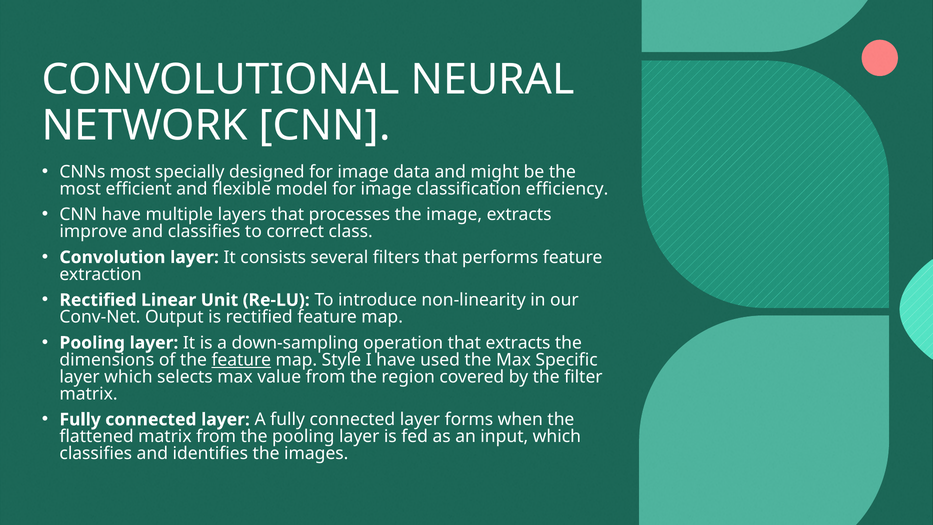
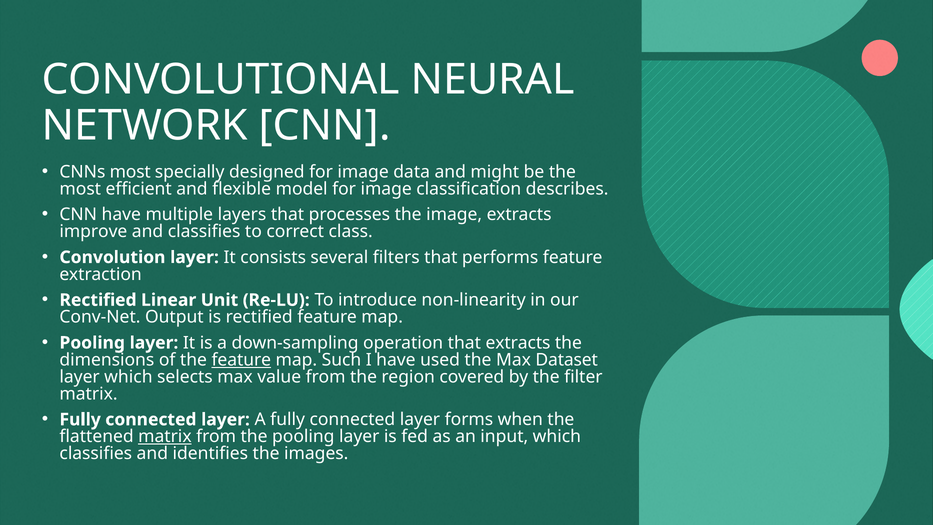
efficiency: efficiency -> describes
Style: Style -> Such
Specific: Specific -> Dataset
matrix at (165, 436) underline: none -> present
